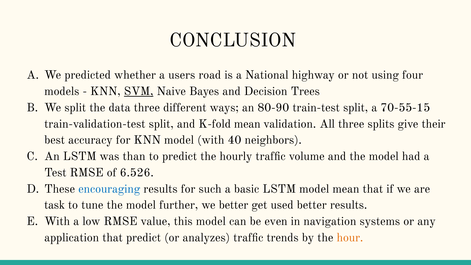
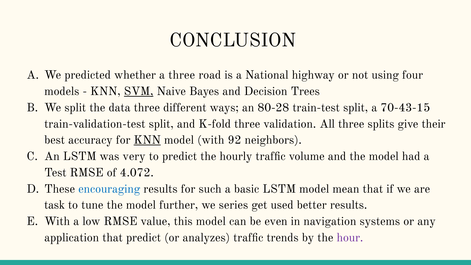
a users: users -> three
80-90: 80-90 -> 80-28
70-55-15: 70-55-15 -> 70-43-15
K-fold mean: mean -> three
KNN at (147, 140) underline: none -> present
40: 40 -> 92
than: than -> very
6.526: 6.526 -> 4.072
we better: better -> series
hour colour: orange -> purple
